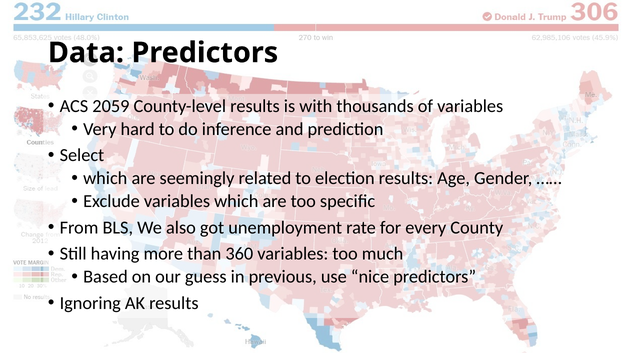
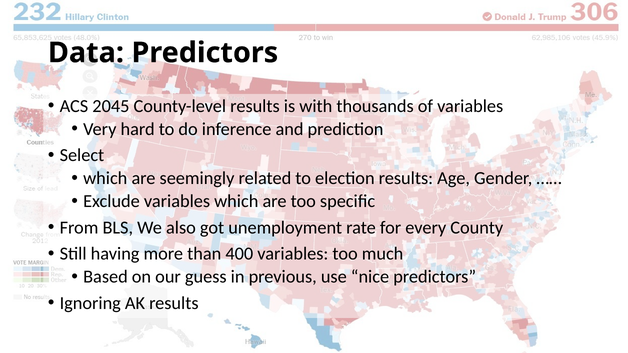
2059: 2059 -> 2045
360: 360 -> 400
